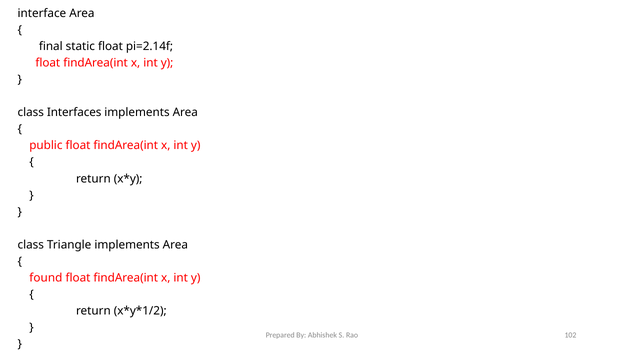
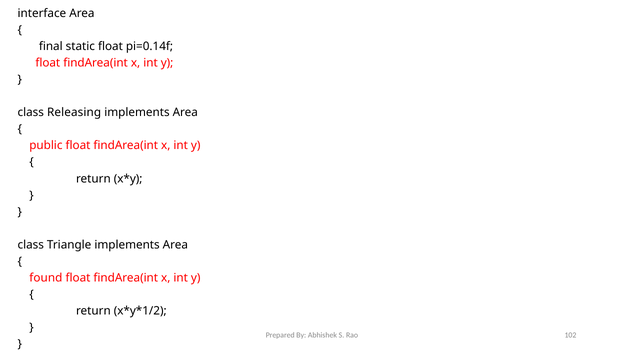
pi=2.14f: pi=2.14f -> pi=0.14f
Interfaces: Interfaces -> Releasing
